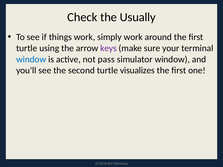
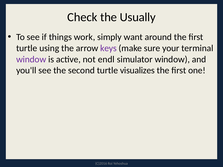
simply work: work -> want
window at (31, 59) colour: blue -> purple
pass: pass -> endl
